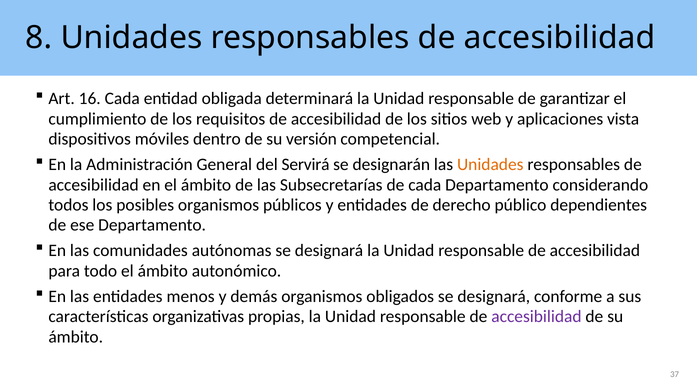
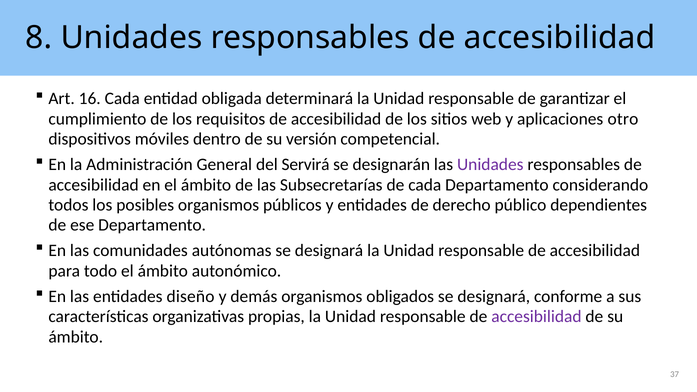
vista: vista -> otro
Unidades at (490, 165) colour: orange -> purple
menos: menos -> diseño
